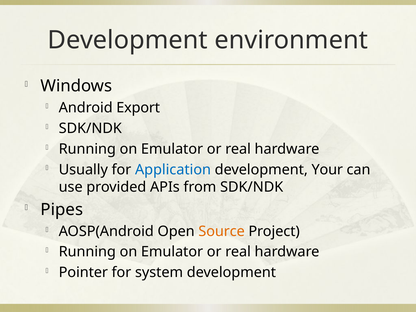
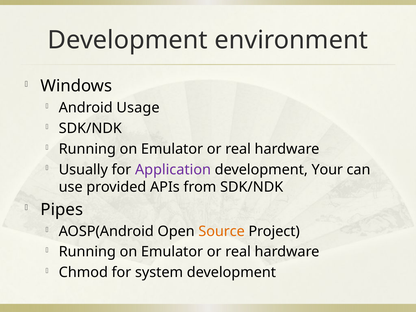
Export: Export -> Usage
Application colour: blue -> purple
Pointer: Pointer -> Chmod
